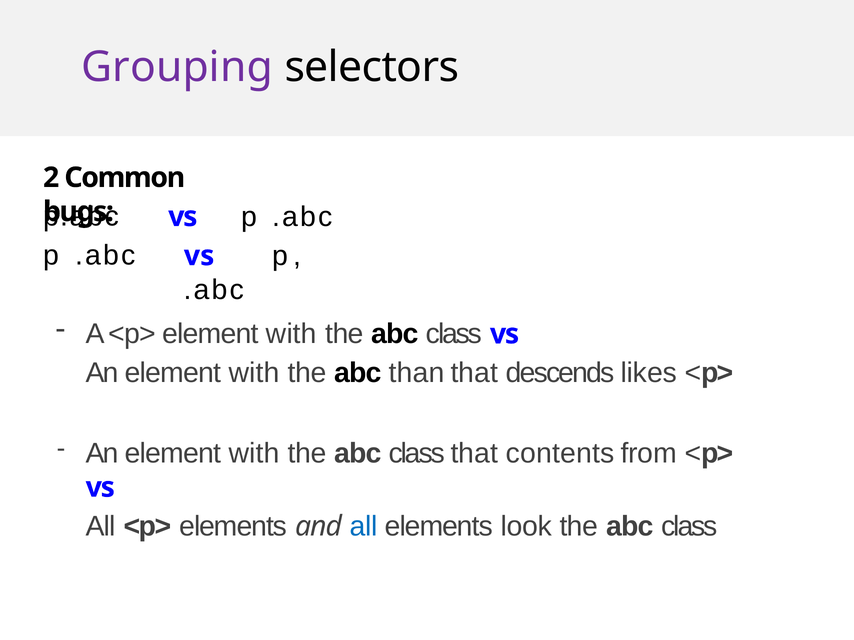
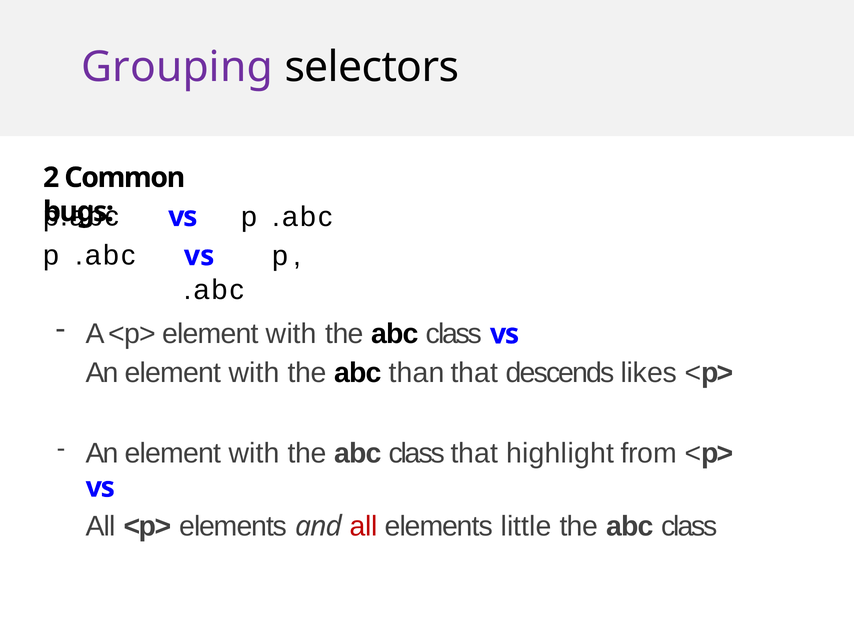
contents: contents -> highlight
all at (364, 527) colour: blue -> red
look: look -> little
